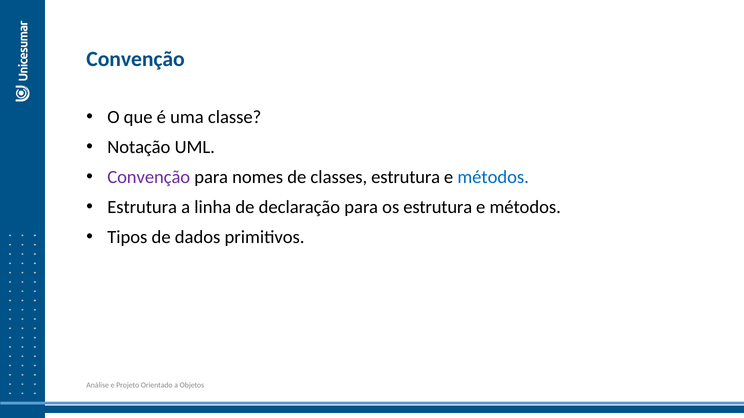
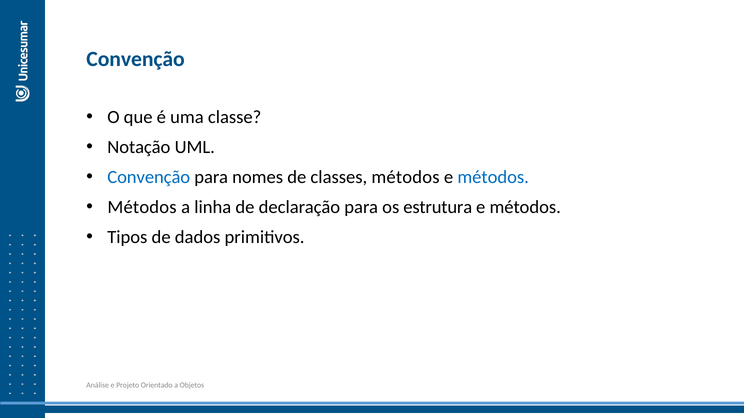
Convenção at (149, 177) colour: purple -> blue
classes estrutura: estrutura -> métodos
Estrutura at (142, 208): Estrutura -> Métodos
